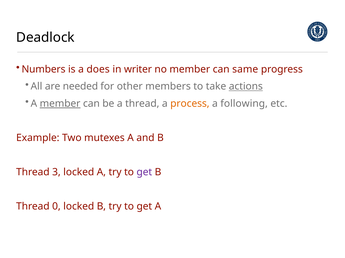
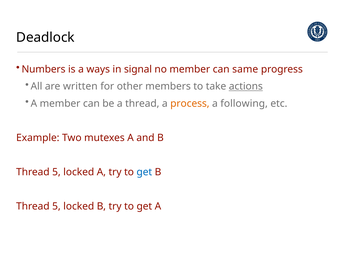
does: does -> ways
writer: writer -> signal
needed: needed -> written
member at (60, 104) underline: present -> none
3 at (56, 173): 3 -> 5
get at (144, 173) colour: purple -> blue
0 at (56, 207): 0 -> 5
